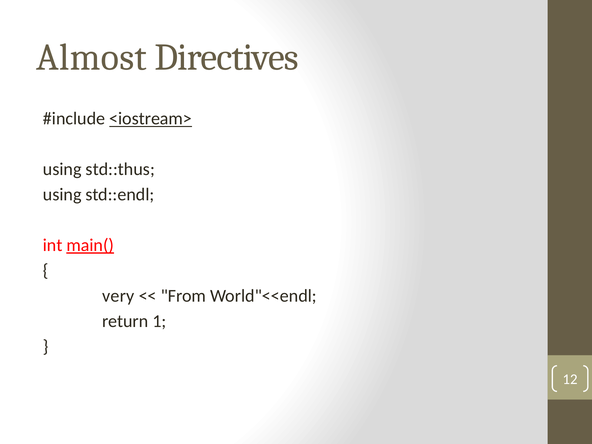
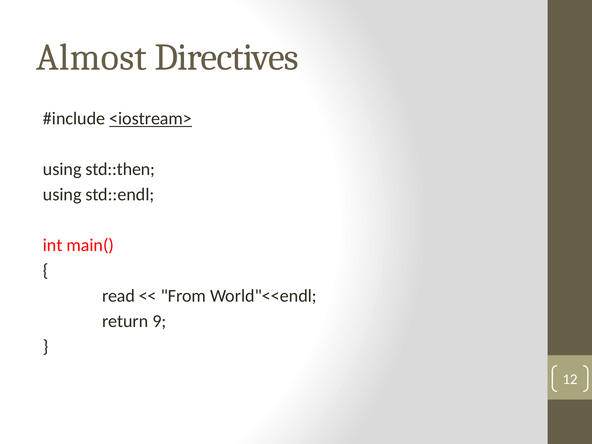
std::thus: std::thus -> std::then
main( underline: present -> none
very: very -> read
1: 1 -> 9
